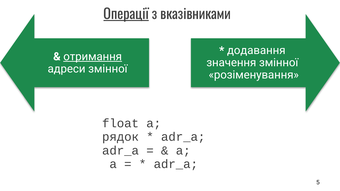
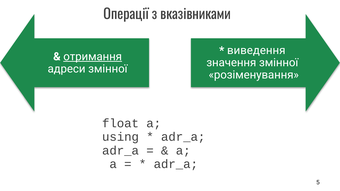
Операції underline: present -> none
додавання: додавання -> виведення
рядок: рядок -> using
